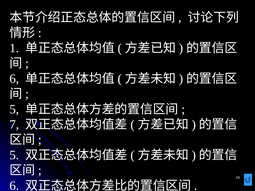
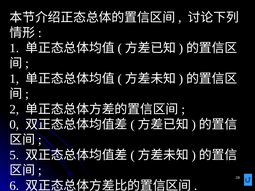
6 at (14, 79): 6 -> 1
5 at (14, 109): 5 -> 2
7: 7 -> 0
